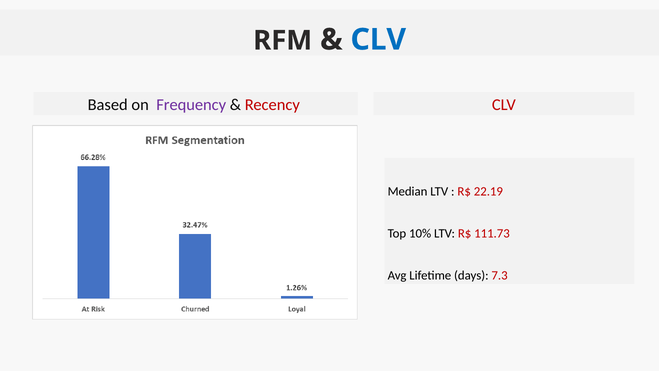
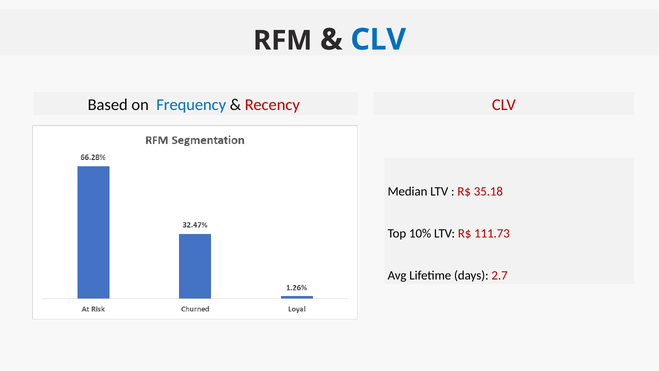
Frequency colour: purple -> blue
22.19: 22.19 -> 35.18
7.3: 7.3 -> 2.7
